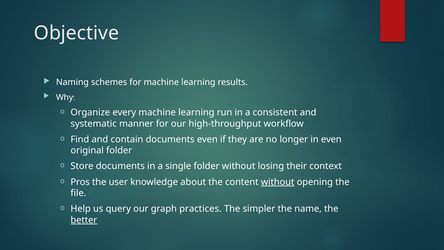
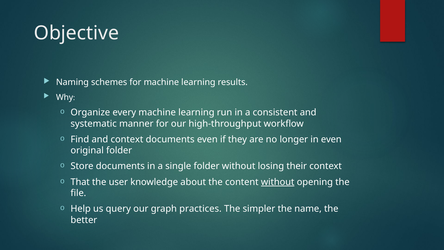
and contain: contain -> context
Pros: Pros -> That
better underline: present -> none
